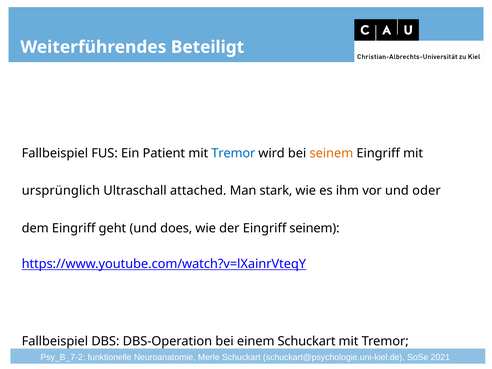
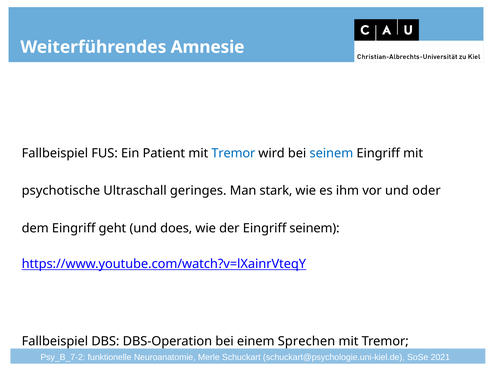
Beteiligt: Beteiligt -> Amnesie
seinem at (331, 153) colour: orange -> blue
ursprünglich: ursprünglich -> psychotische
attached: attached -> geringes
einem Schuckart: Schuckart -> Sprechen
